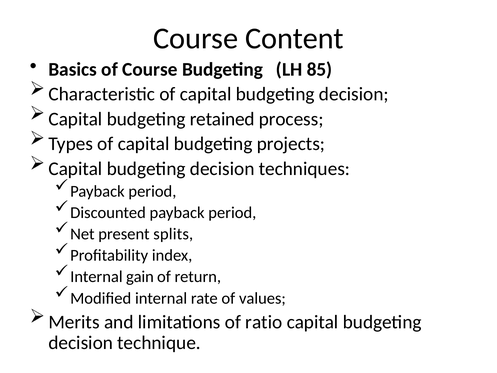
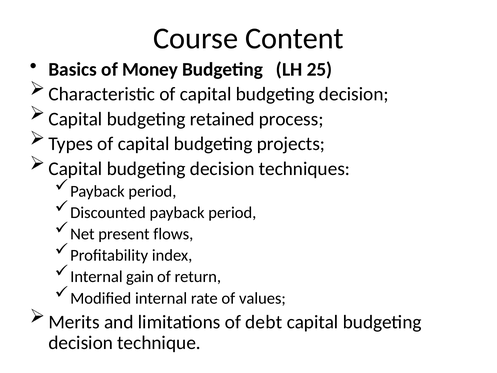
of Course: Course -> Money
85: 85 -> 25
splits: splits -> flows
ratio: ratio -> debt
